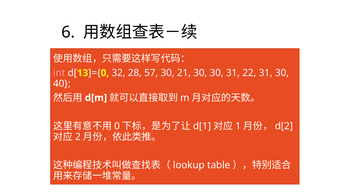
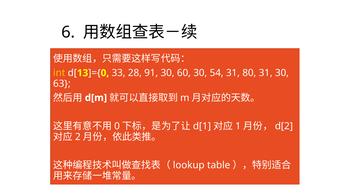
int colour: pink -> yellow
32: 32 -> 33
57: 57 -> 91
21: 21 -> 60
30 30: 30 -> 54
22: 22 -> 80
40: 40 -> 63
